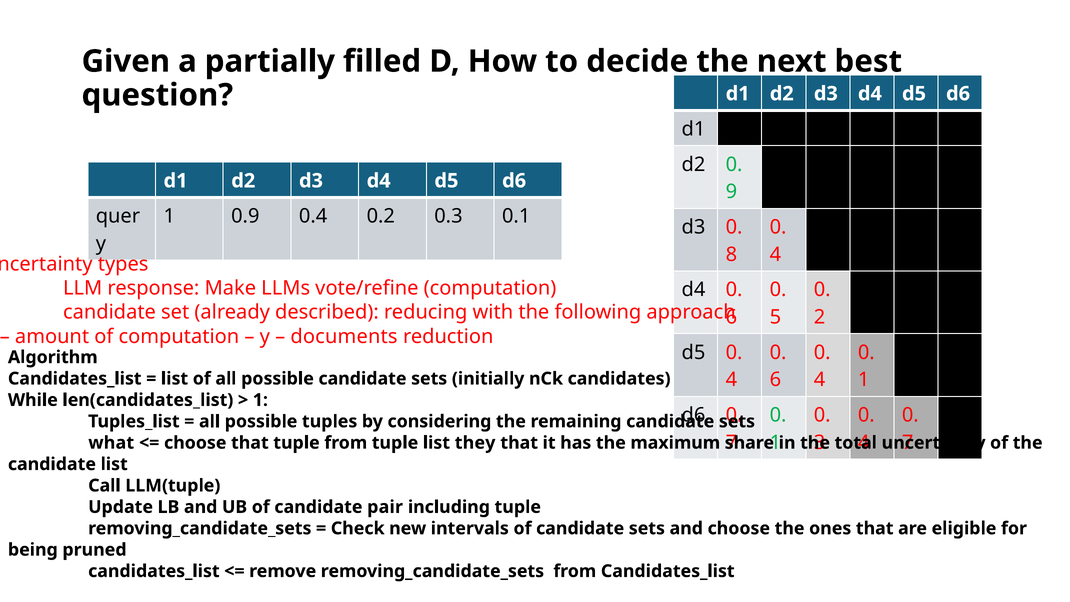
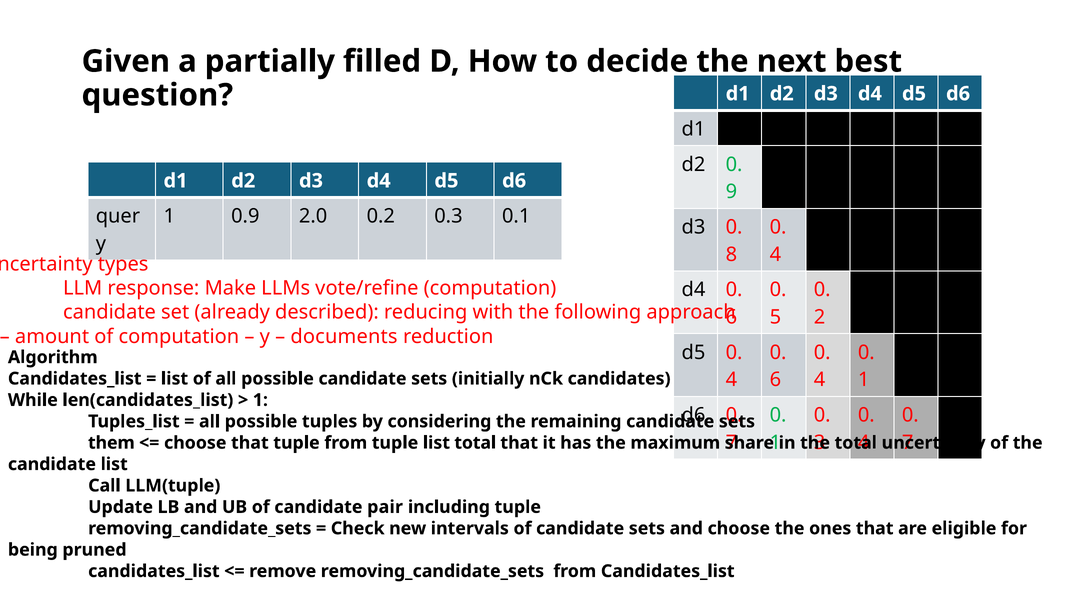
0.4: 0.4 -> 2.0
what: what -> them
list they: they -> total
